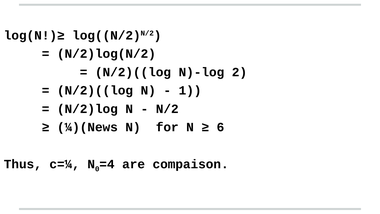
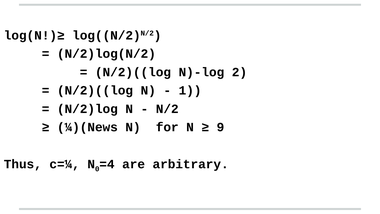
6: 6 -> 9
compaison: compaison -> arbitrary
